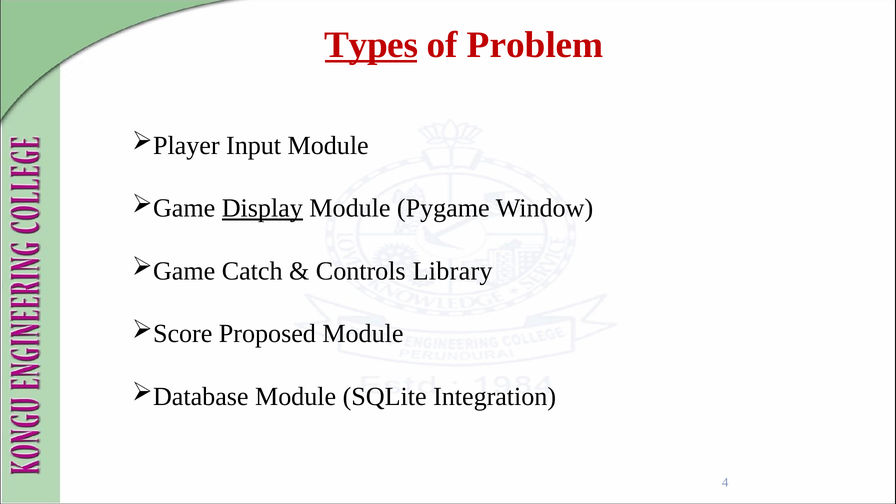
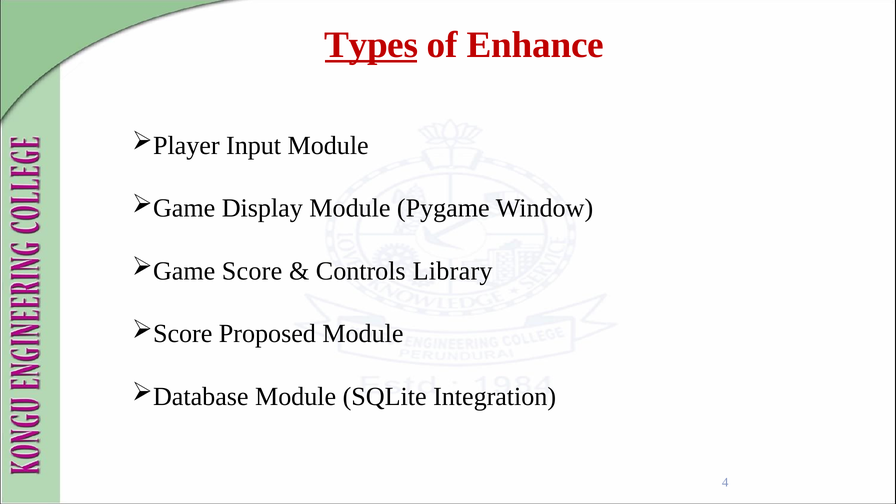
Problem: Problem -> Enhance
Display underline: present -> none
Catch: Catch -> Score
